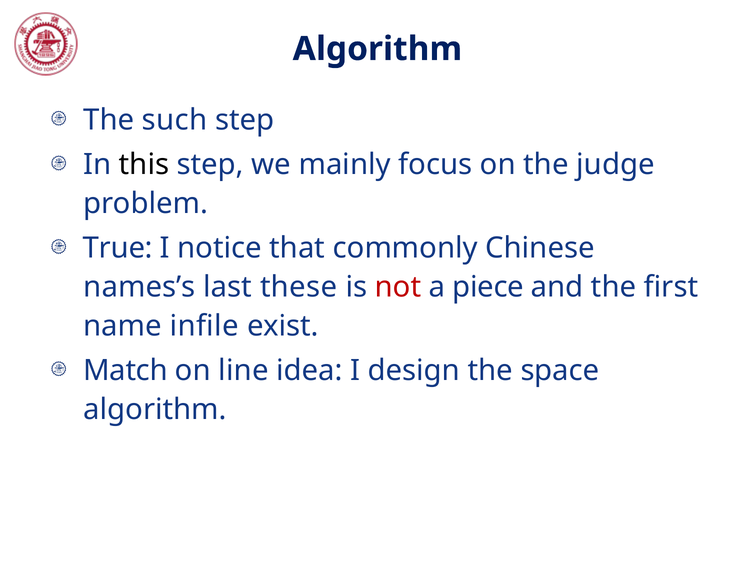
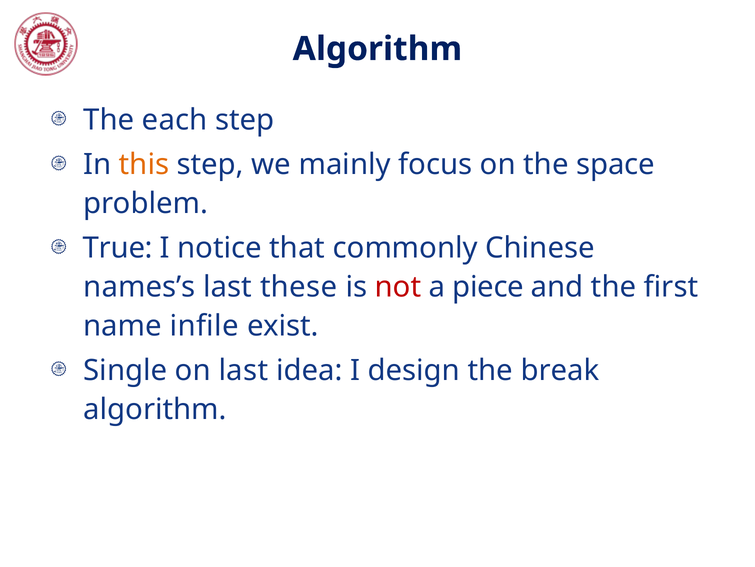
such: such -> each
this colour: black -> orange
judge: judge -> space
Match: Match -> Single
on line: line -> last
space: space -> break
